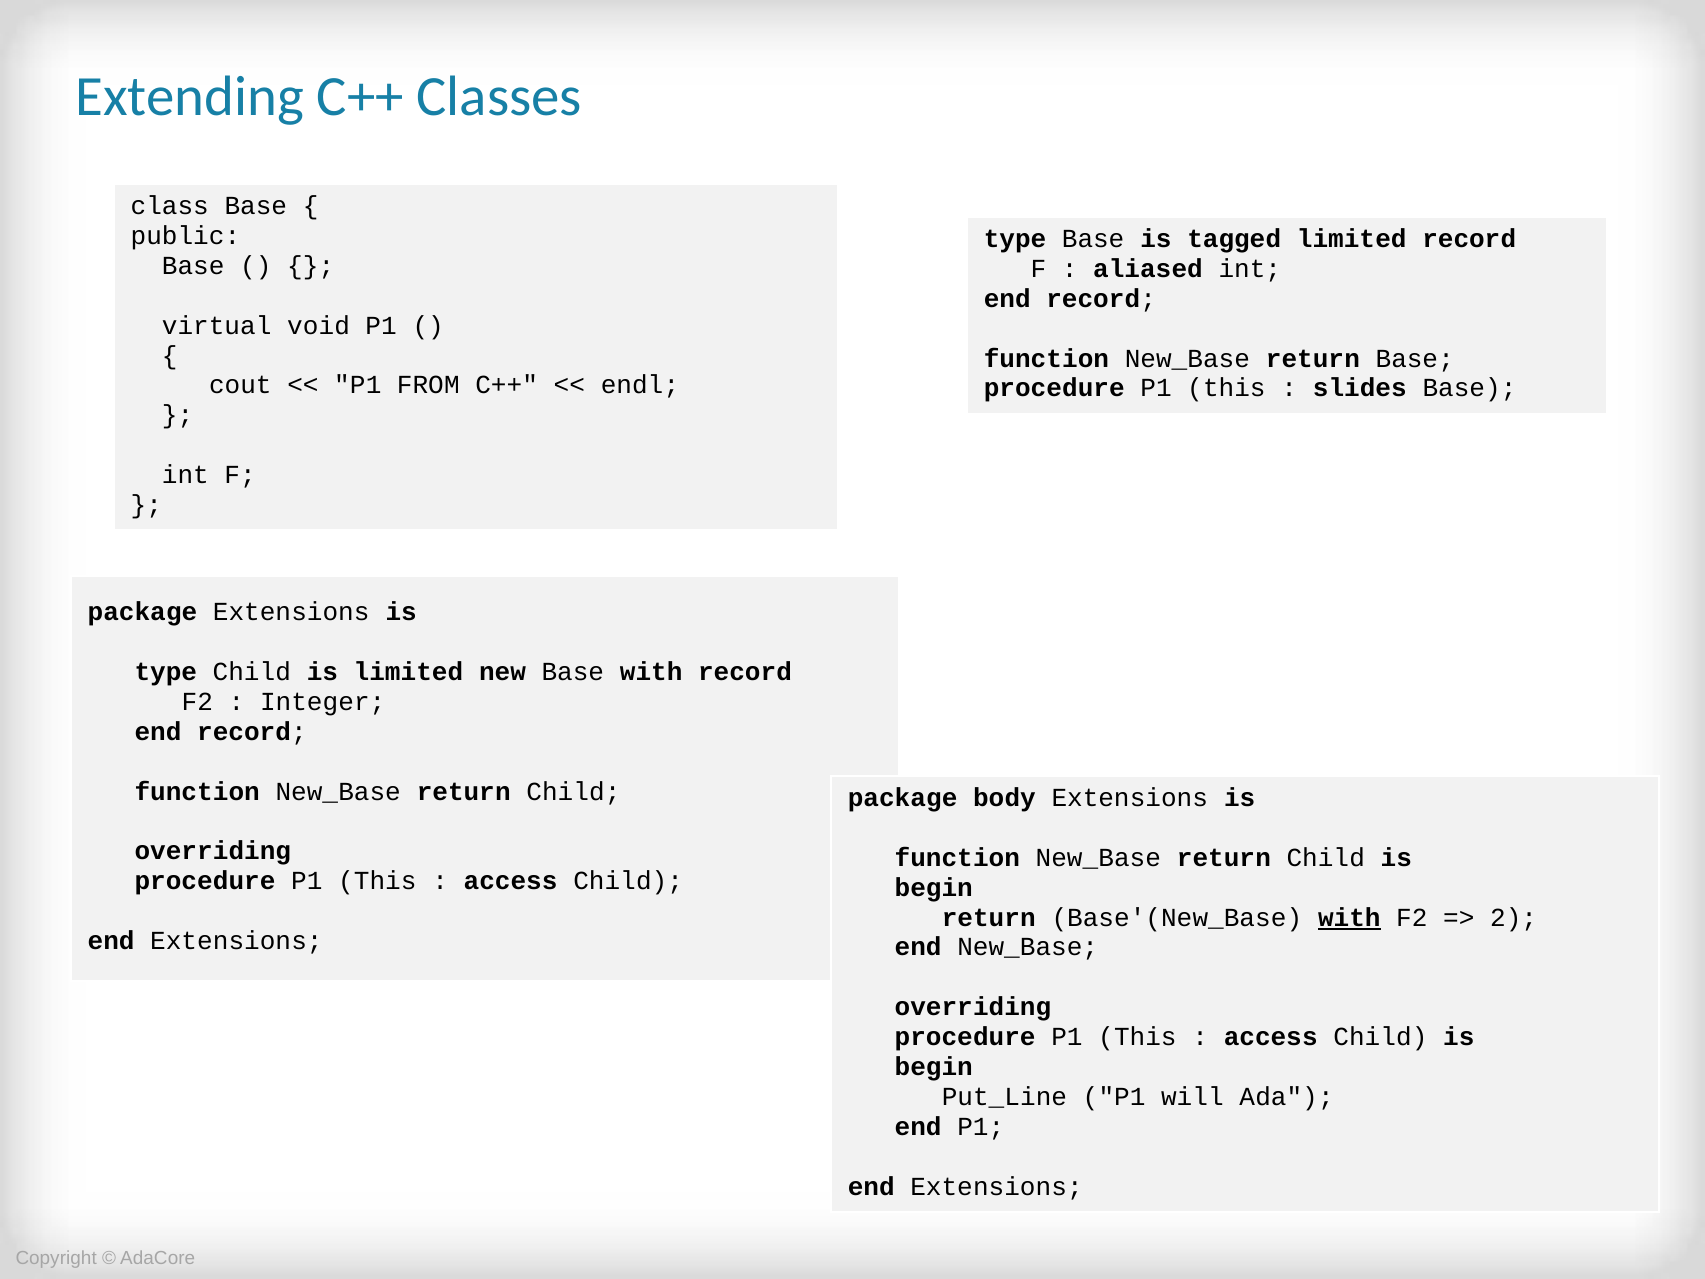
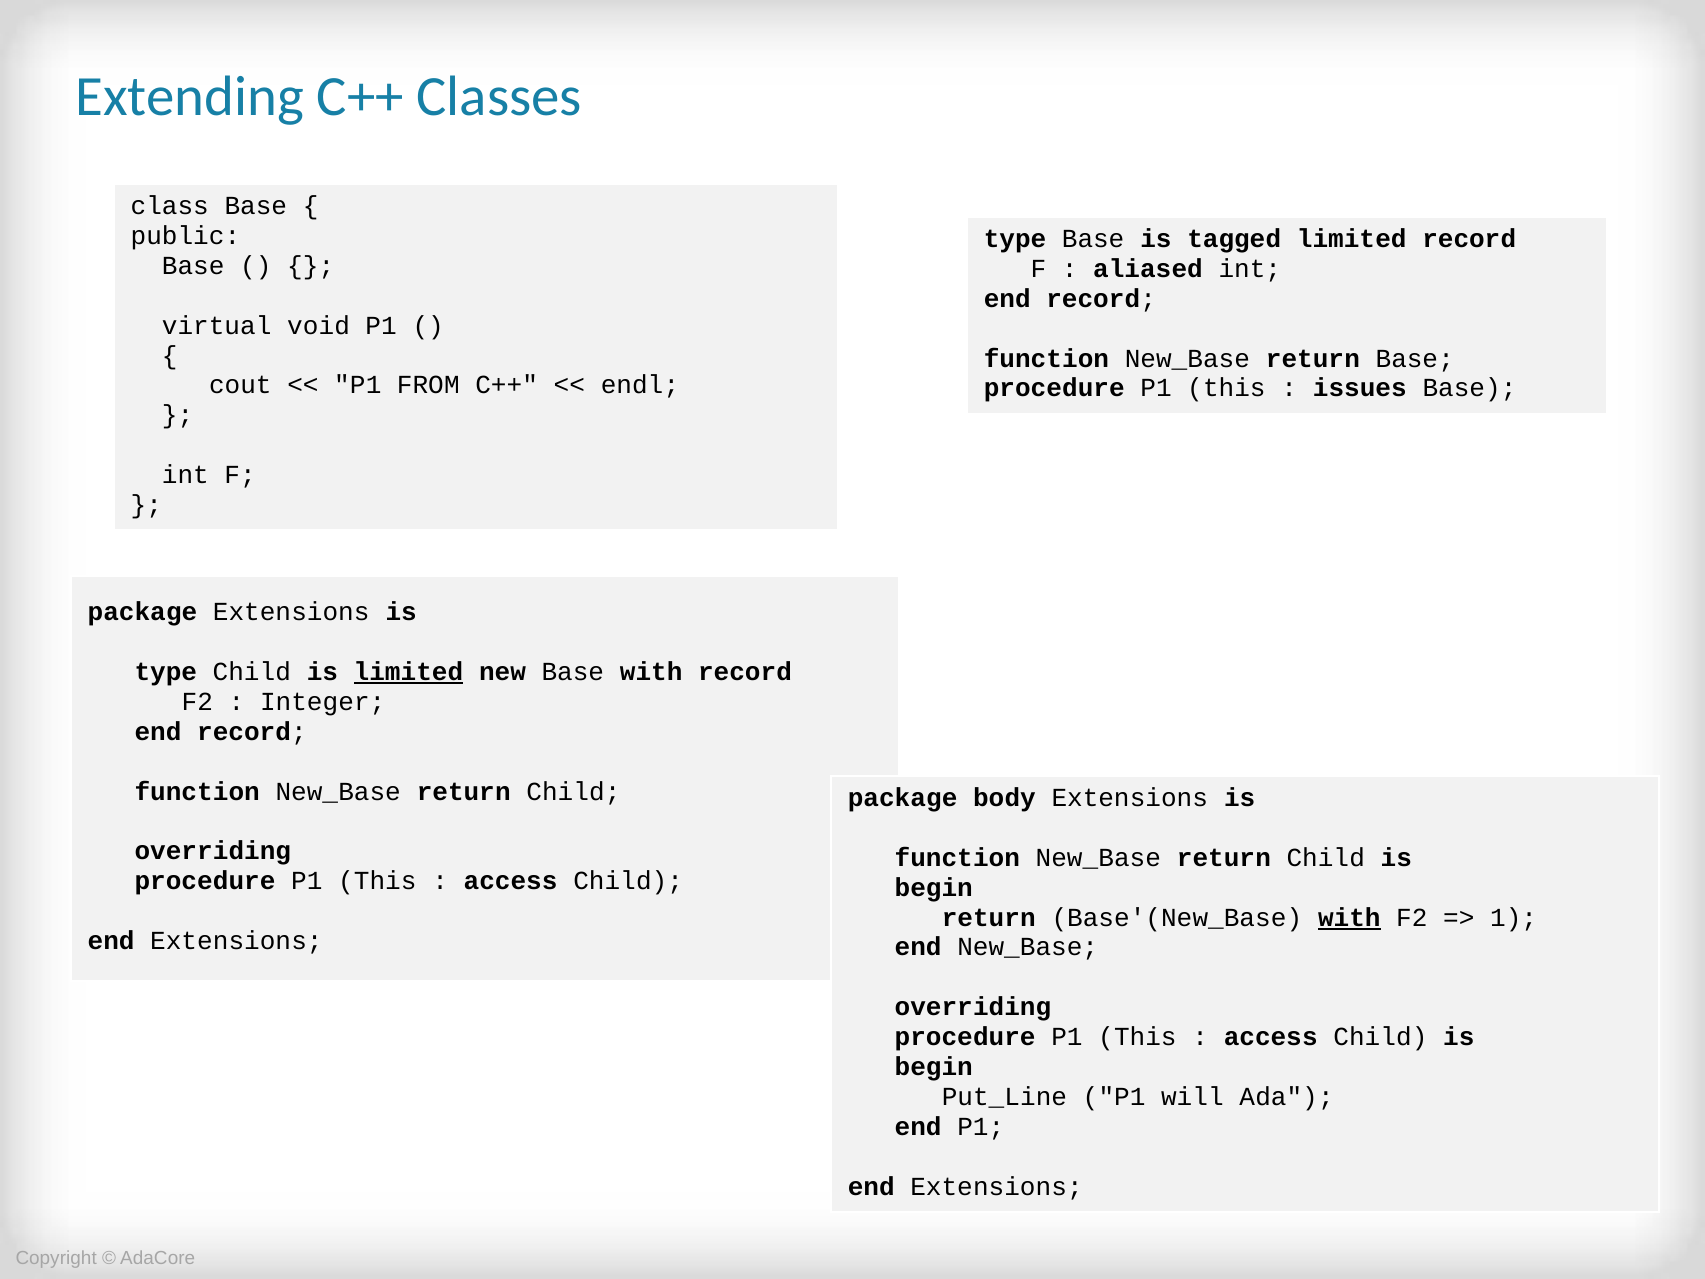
slides: slides -> issues
limited at (408, 672) underline: none -> present
2: 2 -> 1
